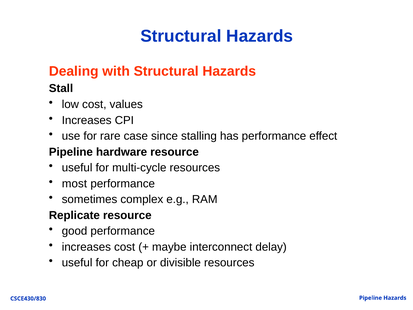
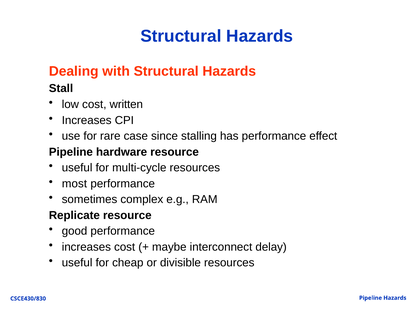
values: values -> written
